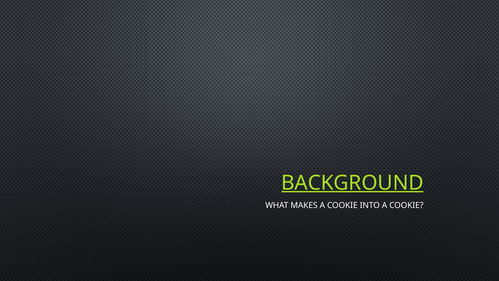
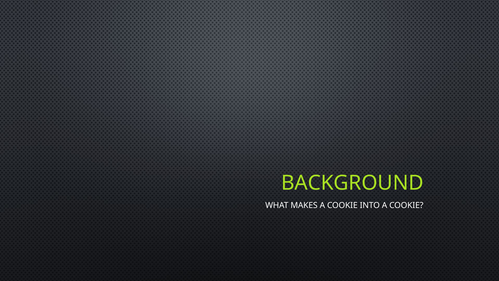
BACKGROUND underline: present -> none
